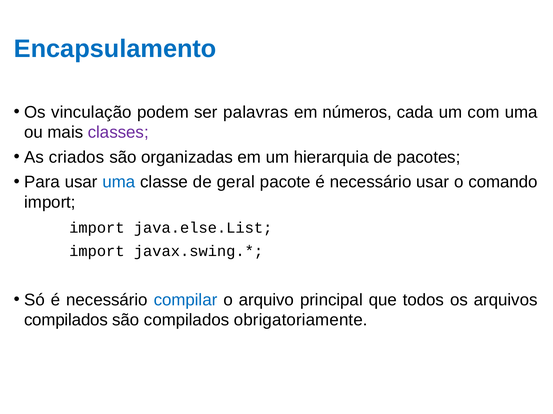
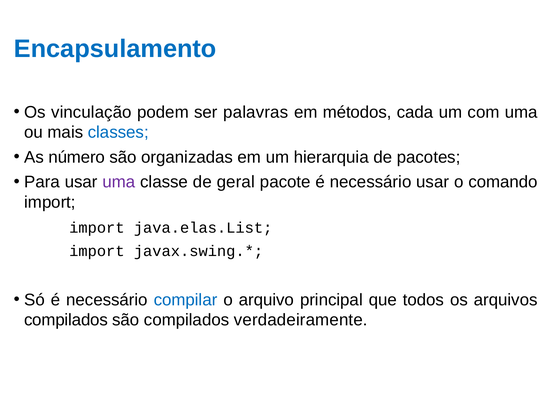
números: números -> métodos
classes colour: purple -> blue
criados: criados -> número
uma at (119, 182) colour: blue -> purple
java.else.List: java.else.List -> java.elas.List
obrigatoriamente: obrigatoriamente -> verdadeiramente
